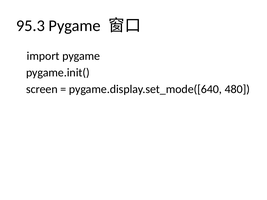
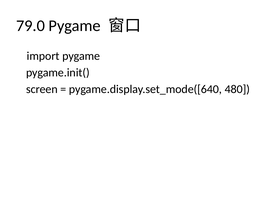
95.3: 95.3 -> 79.0
